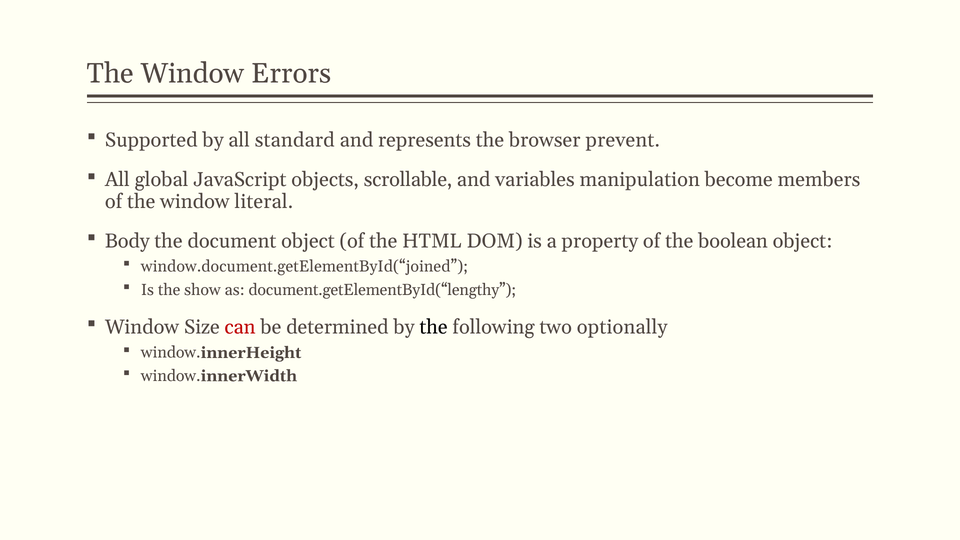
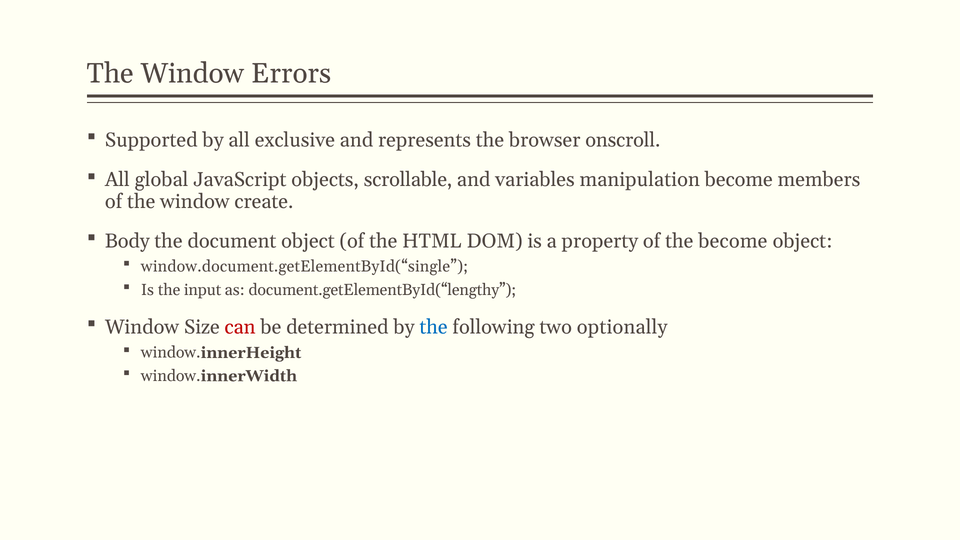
standard: standard -> exclusive
prevent: prevent -> onscroll
literal: literal -> create
the boolean: boolean -> become
window.document.getElementById(“joined: window.document.getElementById(“joined -> window.document.getElementById(“single
show: show -> input
the at (434, 327) colour: black -> blue
